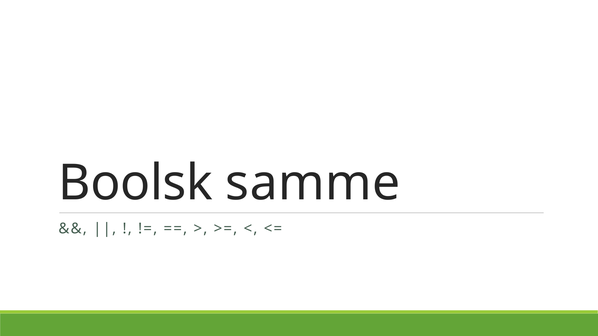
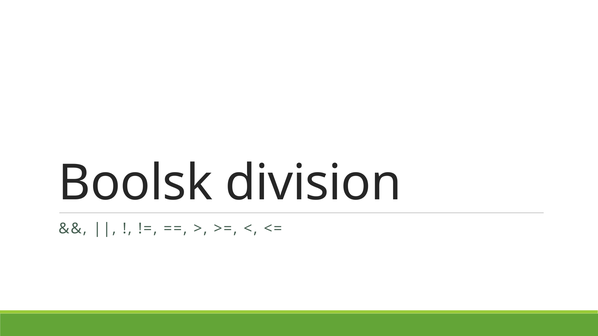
samme: samme -> division
